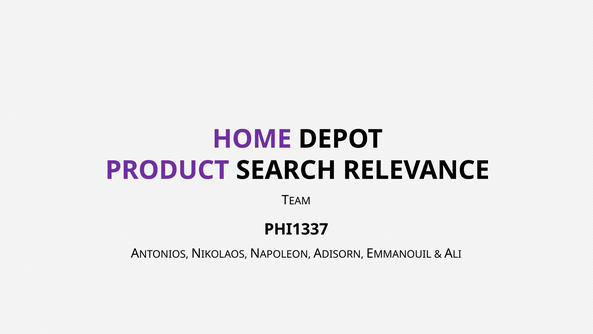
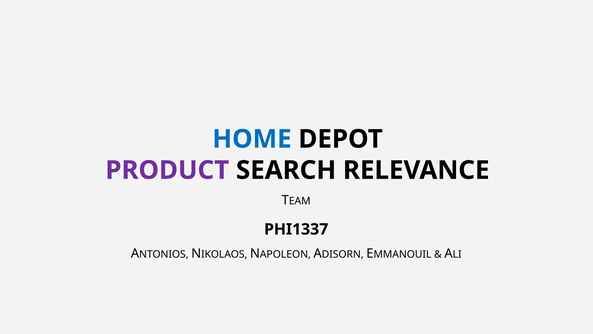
HOME colour: purple -> blue
